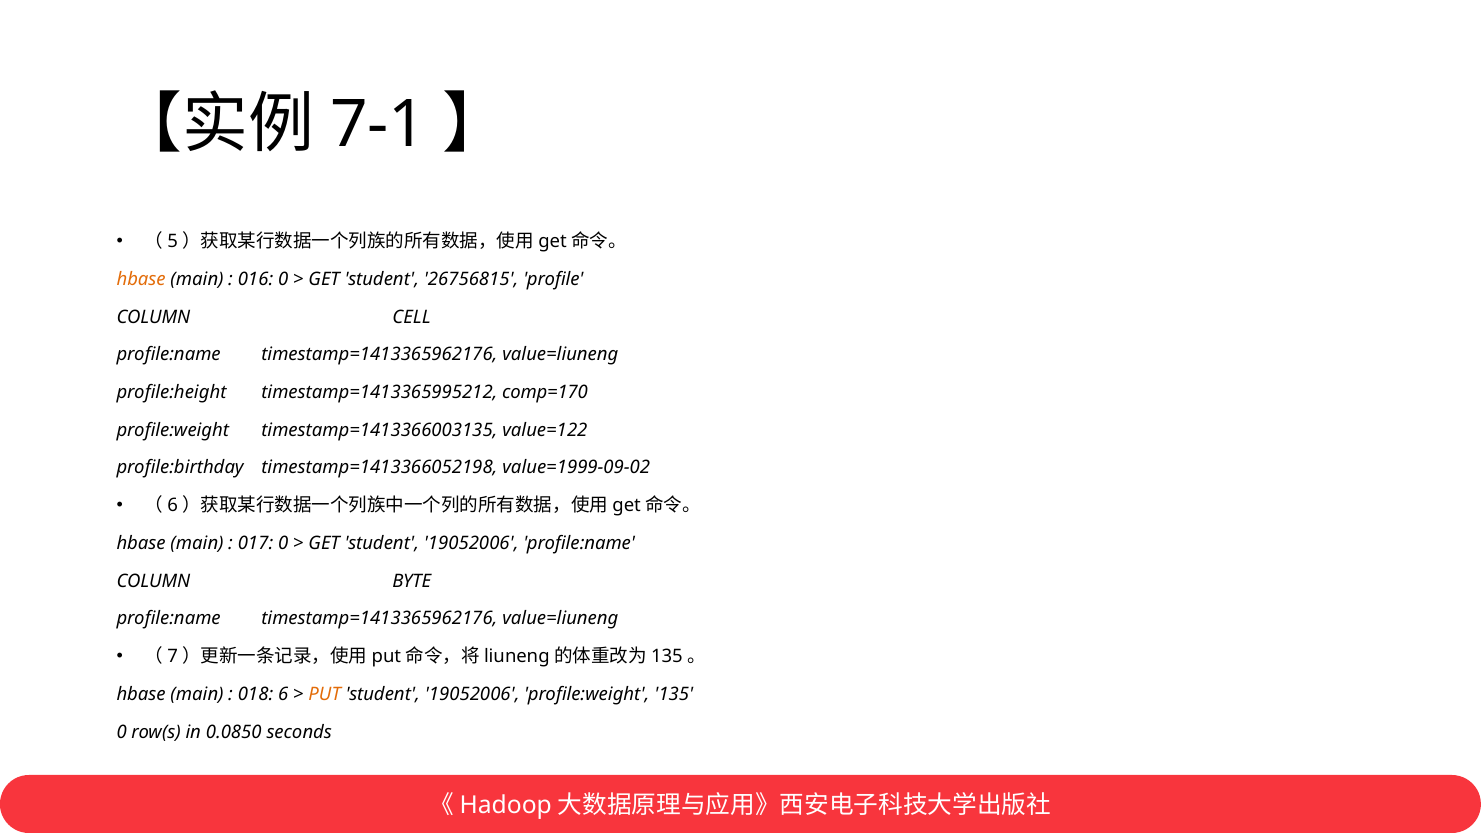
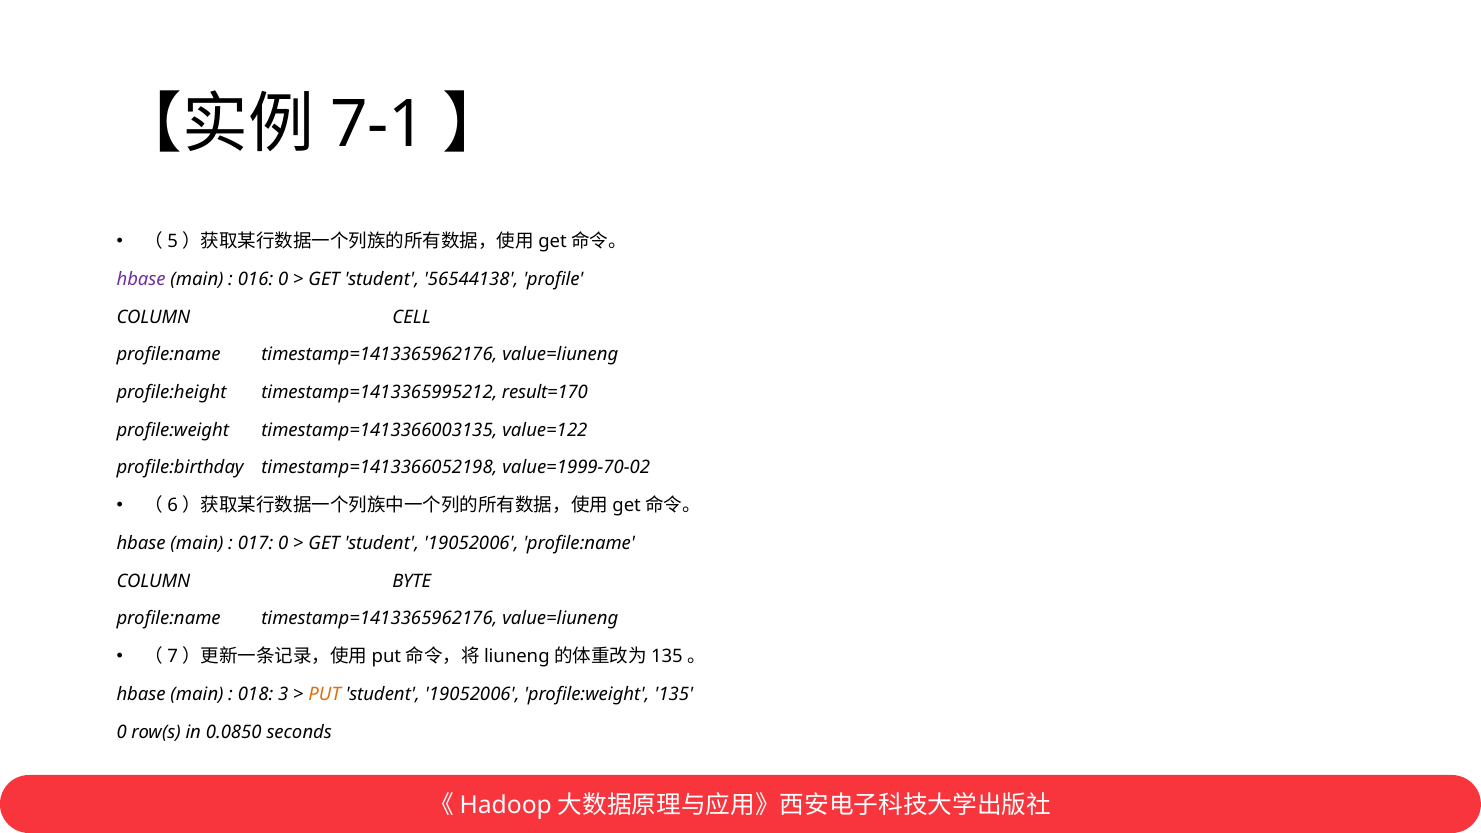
hbase at (141, 279) colour: orange -> purple
26756815: 26756815 -> 56544138
comp=170: comp=170 -> result=170
value=1999-09-02: value=1999-09-02 -> value=1999-70-02
6: 6 -> 3
